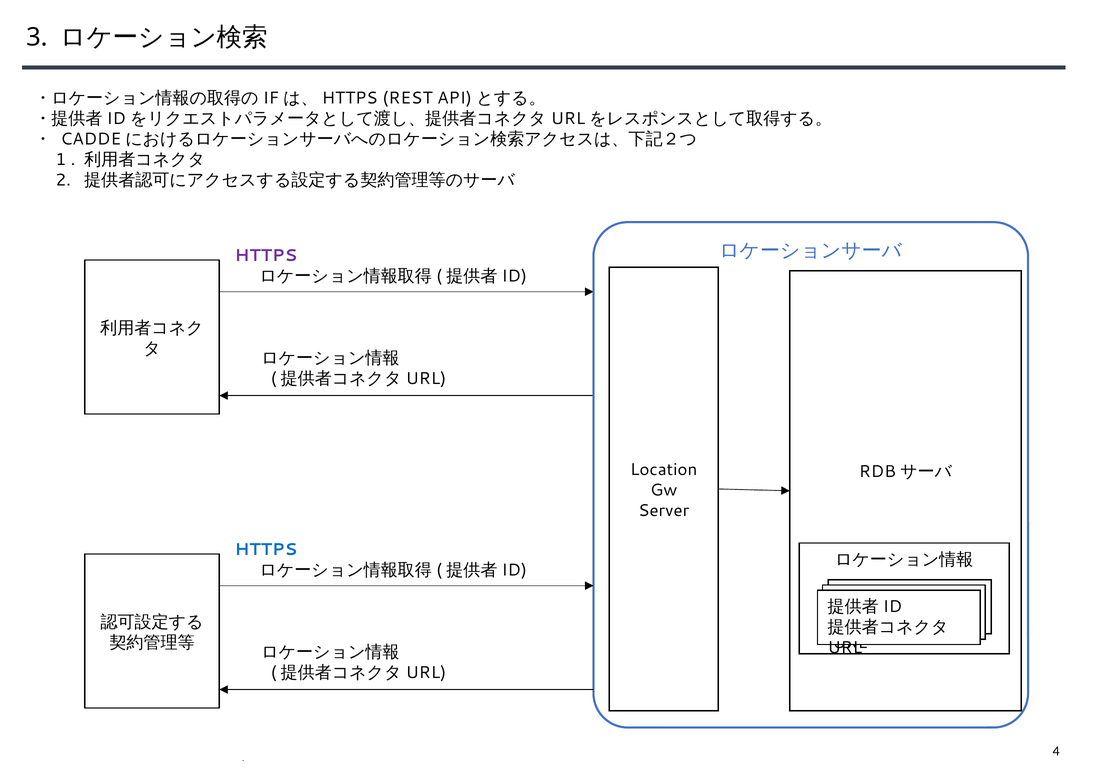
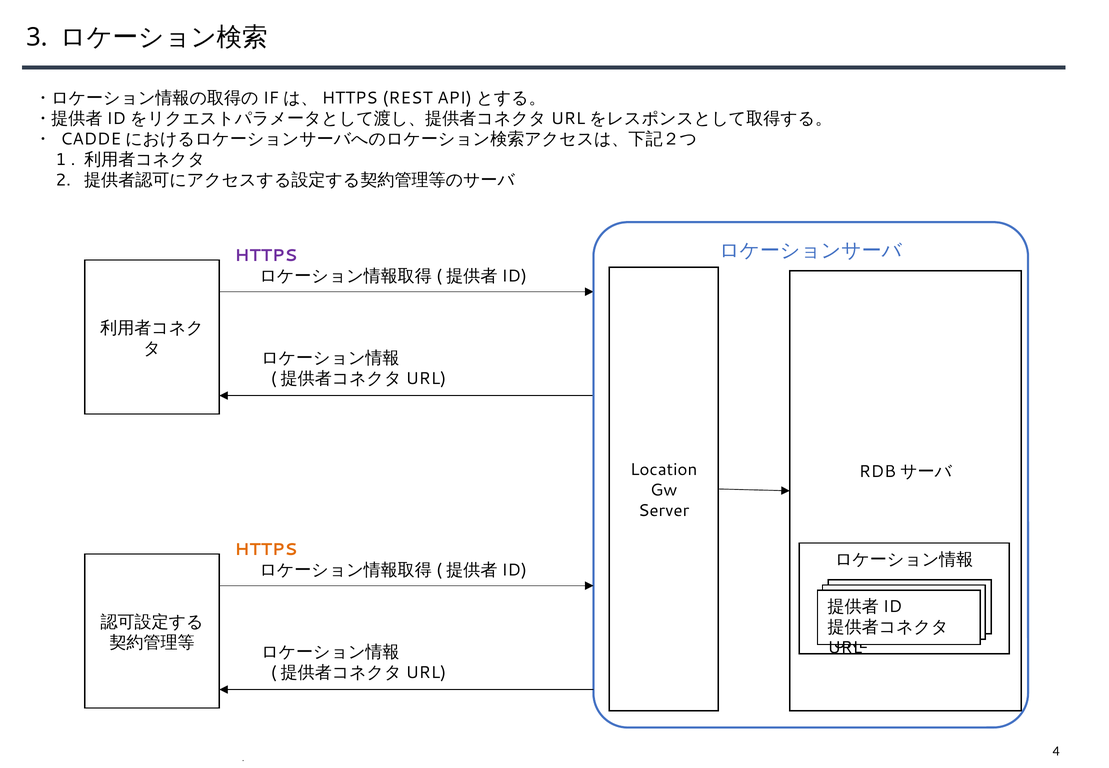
HTTPS at (266, 549) colour: blue -> orange
